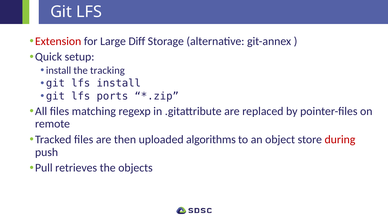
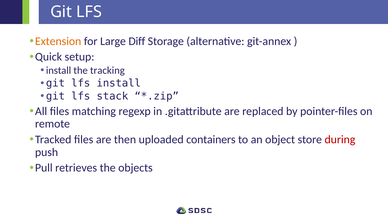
Extension colour: red -> orange
ports: ports -> stack
algorithms: algorithms -> containers
